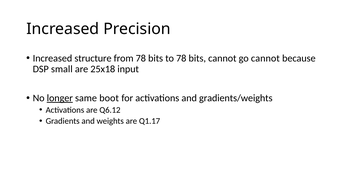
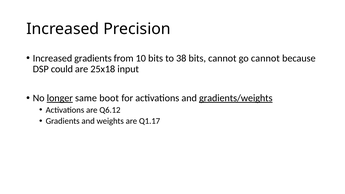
Increased structure: structure -> gradients
from 78: 78 -> 10
to 78: 78 -> 38
small: small -> could
gradients/weights underline: none -> present
